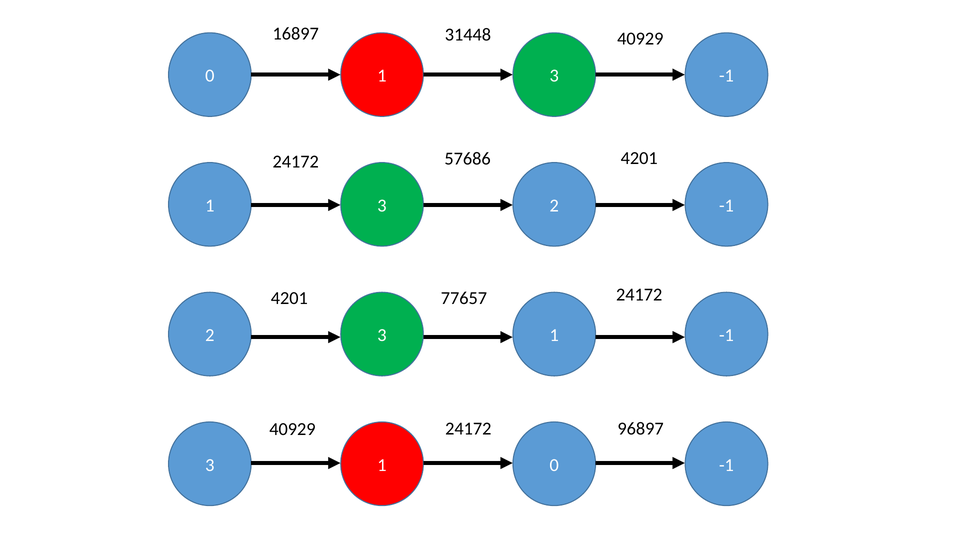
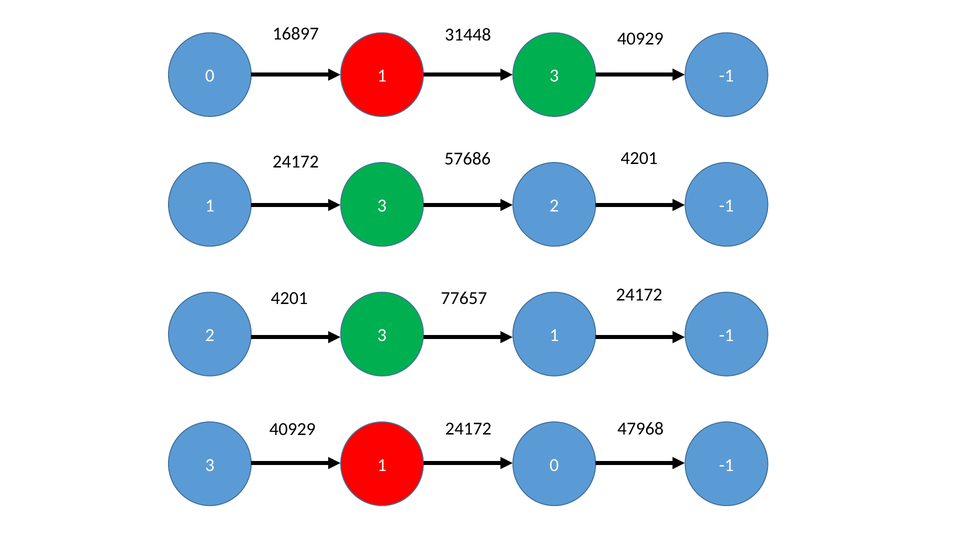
96897: 96897 -> 47968
